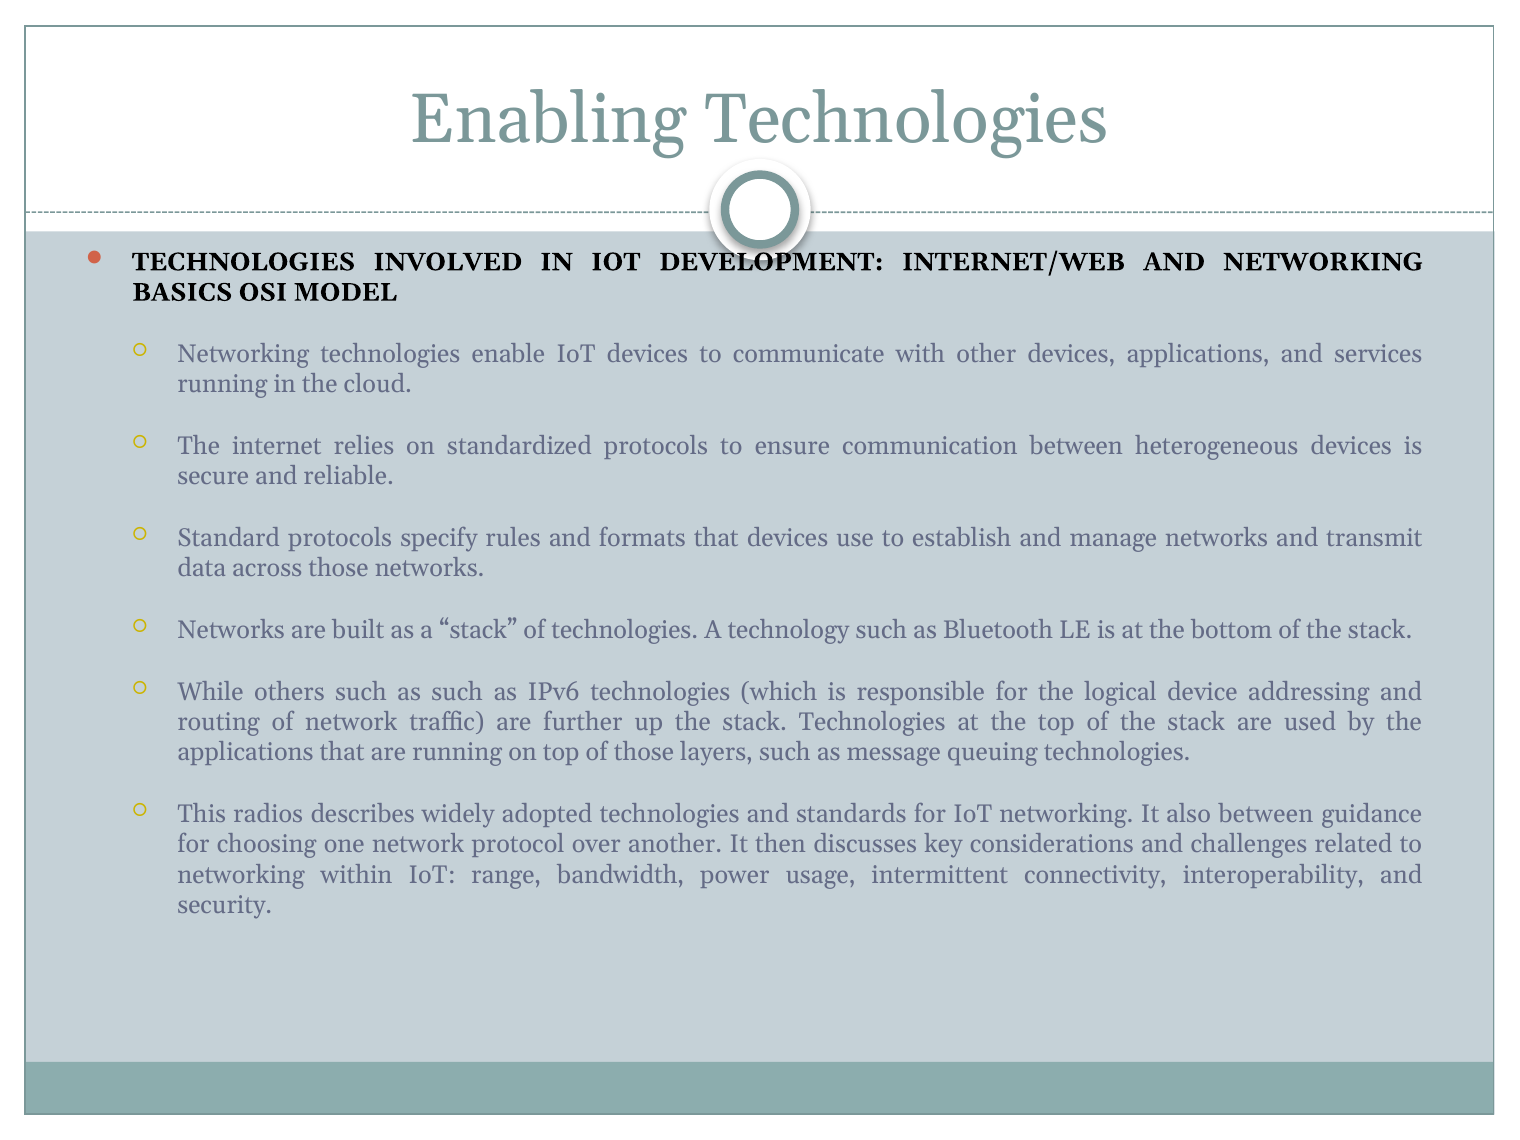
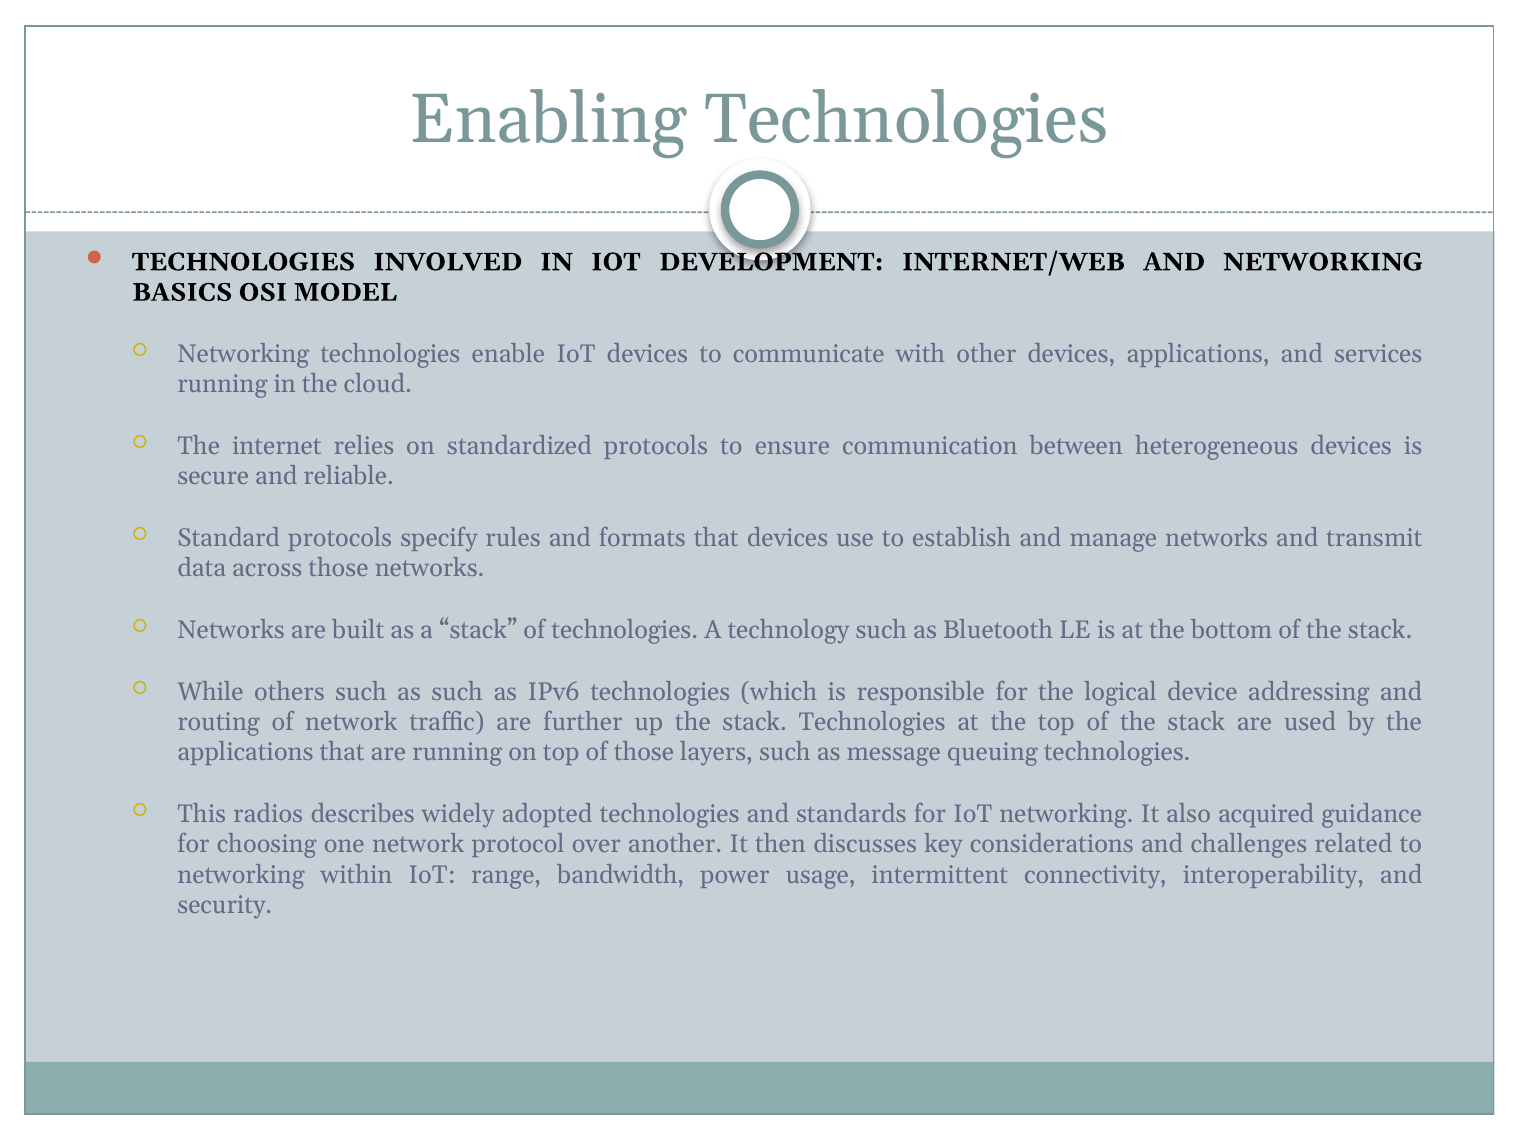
also between: between -> acquired
